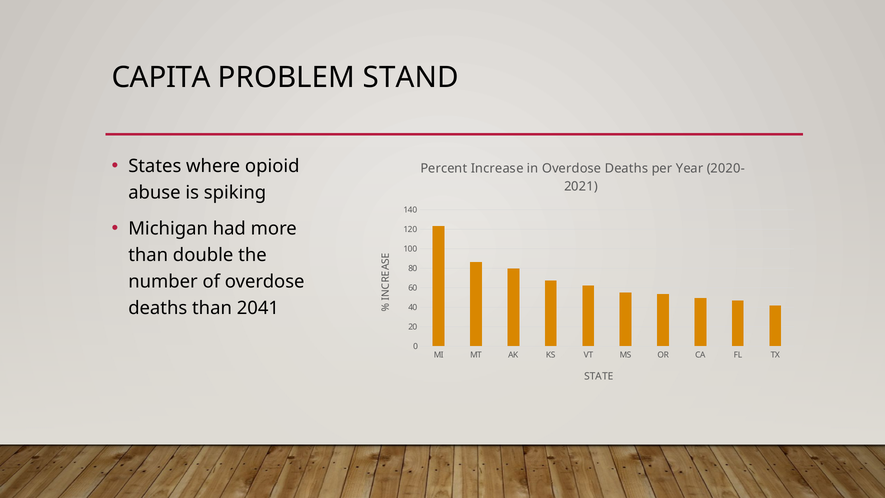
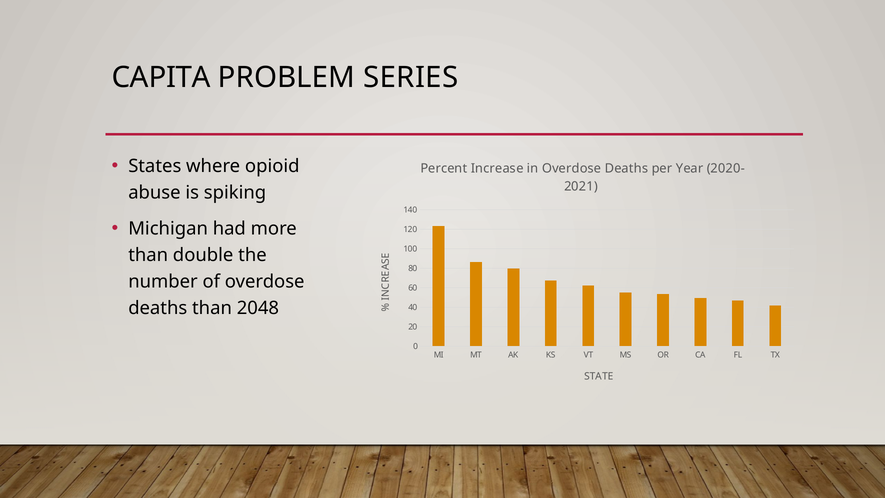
STAND: STAND -> SERIES
2041: 2041 -> 2048
